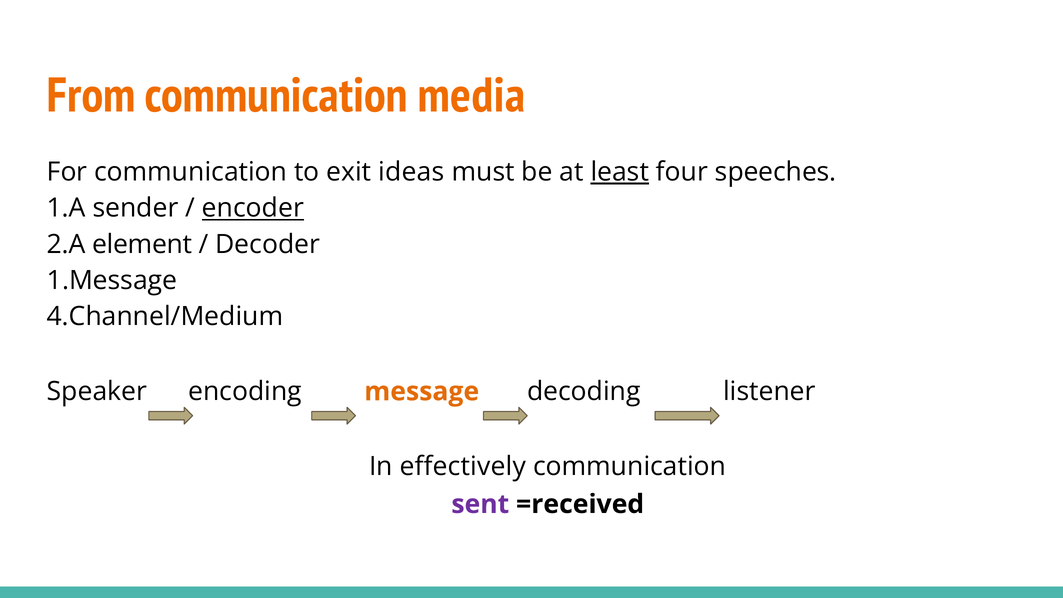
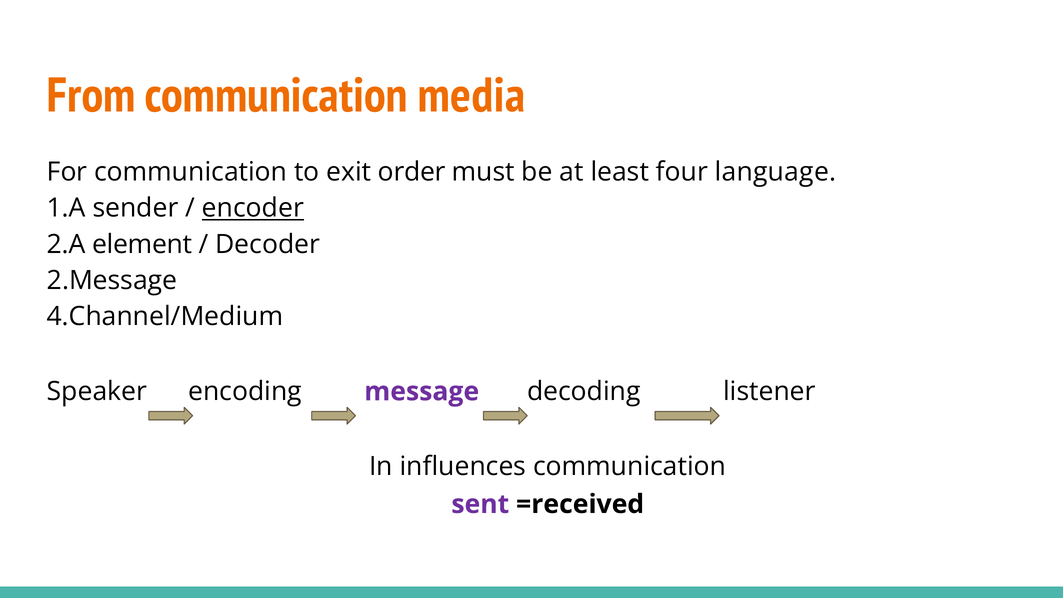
ideas: ideas -> order
least underline: present -> none
speeches: speeches -> language
1.Message: 1.Message -> 2.Message
message colour: orange -> purple
effectively: effectively -> influences
